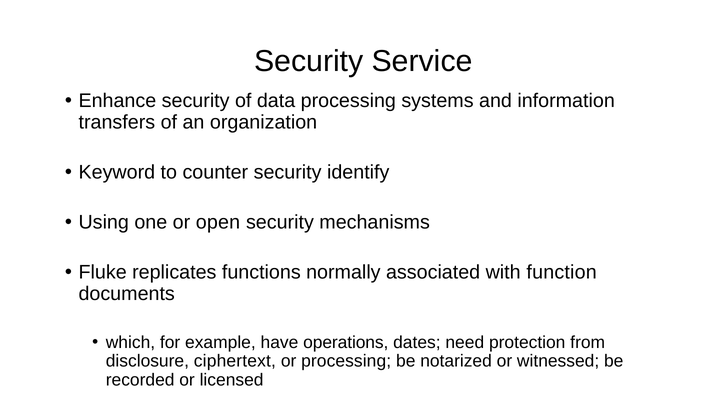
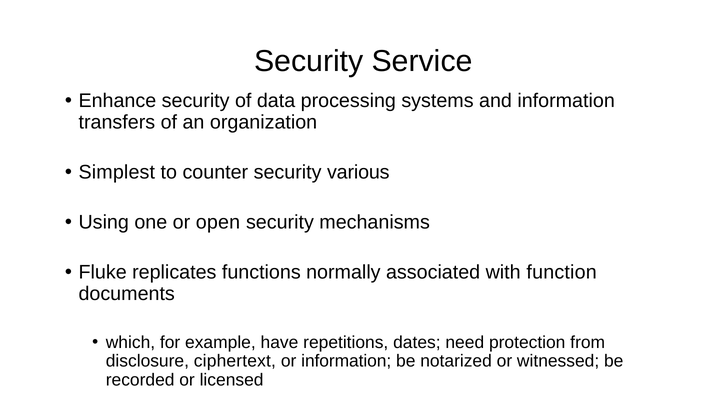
Keyword: Keyword -> Simplest
identify: identify -> various
operations: operations -> repetitions
or processing: processing -> information
